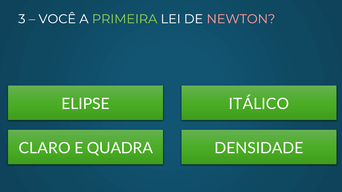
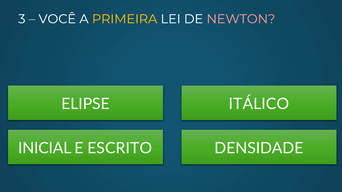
PRIMEIRA colour: light green -> yellow
CLARO: CLARO -> INICIAL
QUADRA: QUADRA -> ESCRITO
